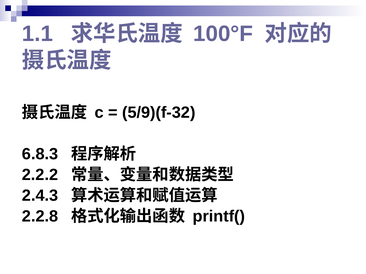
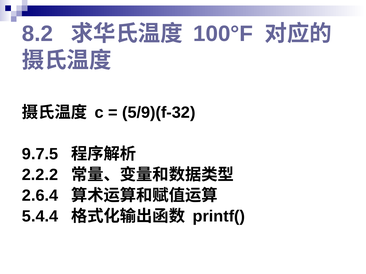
1.1: 1.1 -> 8.2
6.8.3: 6.8.3 -> 9.7.5
2.4.3: 2.4.3 -> 2.6.4
2.2.8: 2.2.8 -> 5.4.4
